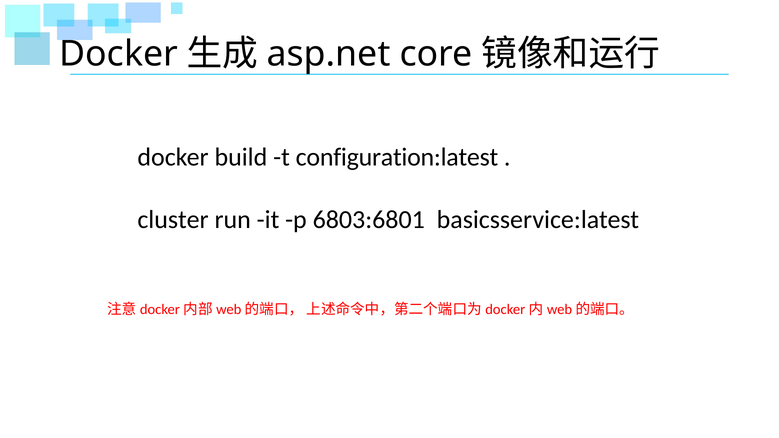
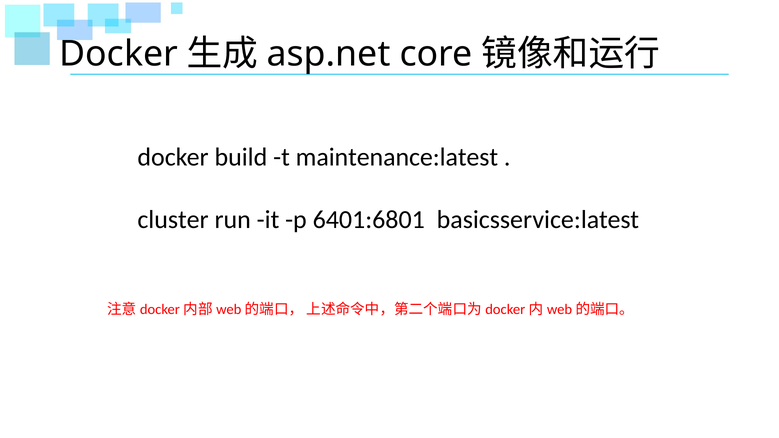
configuration:latest: configuration:latest -> maintenance:latest
6803:6801: 6803:6801 -> 6401:6801
